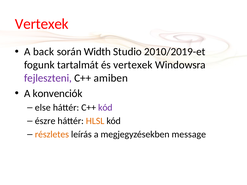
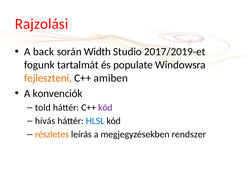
Vertexek at (42, 24): Vertexek -> Rajzolási
2010/2019-et: 2010/2019-et -> 2017/2019-et
és vertexek: vertexek -> populate
fejleszteni colour: purple -> orange
else: else -> told
észre: észre -> hívás
HLSL colour: orange -> blue
message: message -> rendszer
